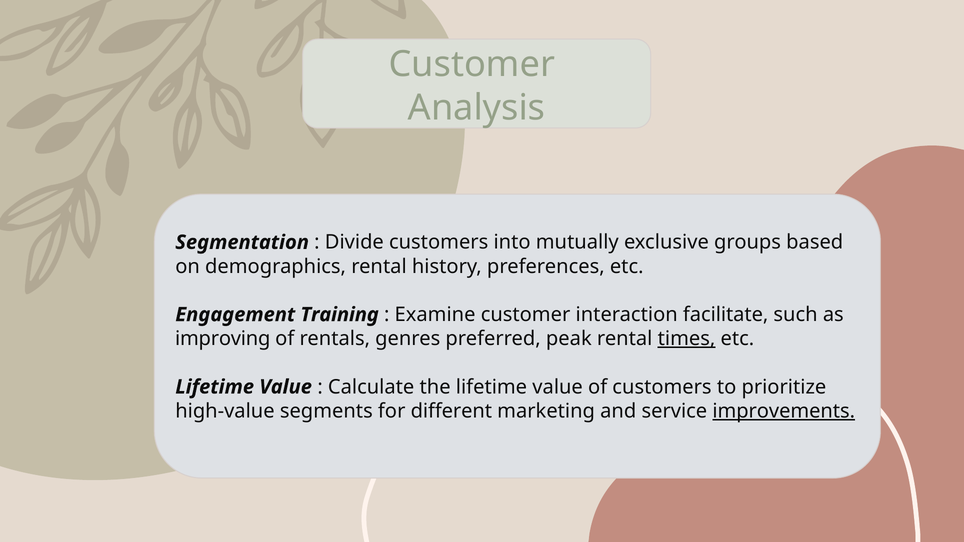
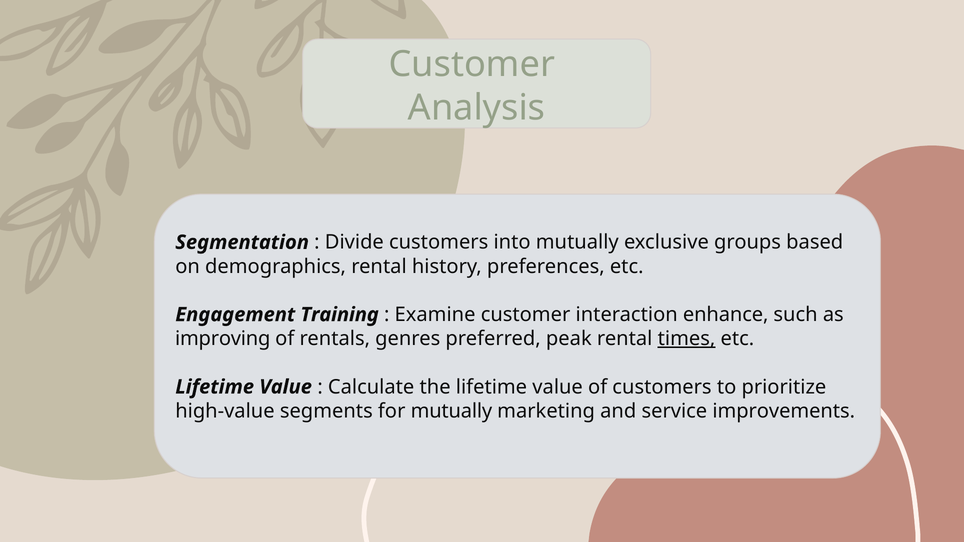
facilitate: facilitate -> enhance
for different: different -> mutually
improvements underline: present -> none
